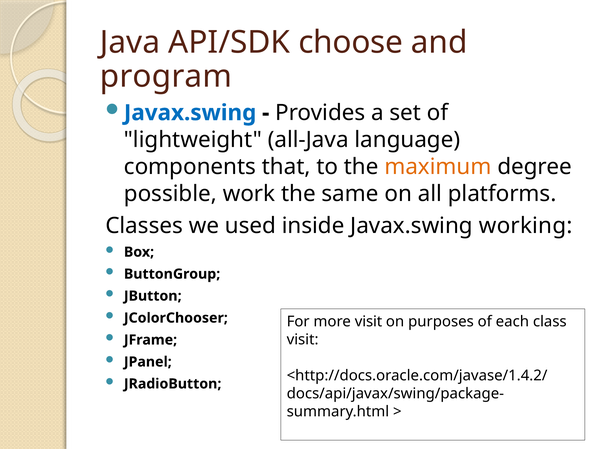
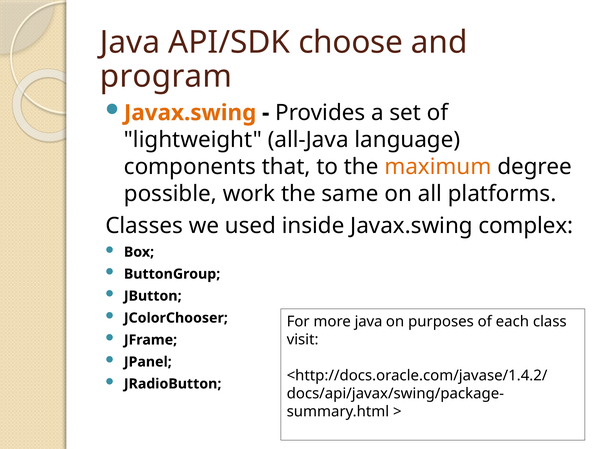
Javax.swing at (190, 113) colour: blue -> orange
working: working -> complex
more visit: visit -> java
